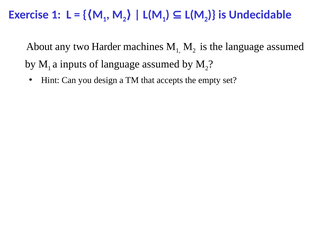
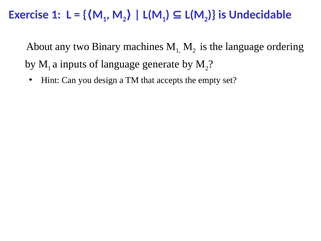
Harder: Harder -> Binary
the language assumed: assumed -> ordering
of language assumed: assumed -> generate
